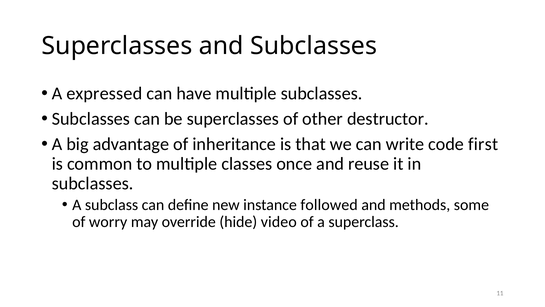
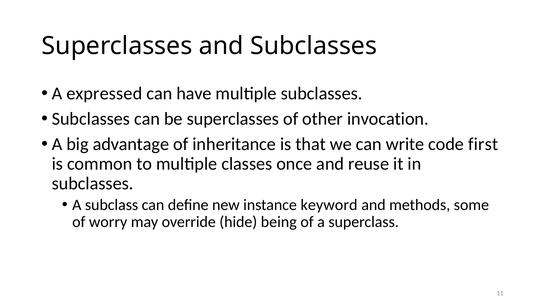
destructor: destructor -> invocation
followed: followed -> keyword
video: video -> being
